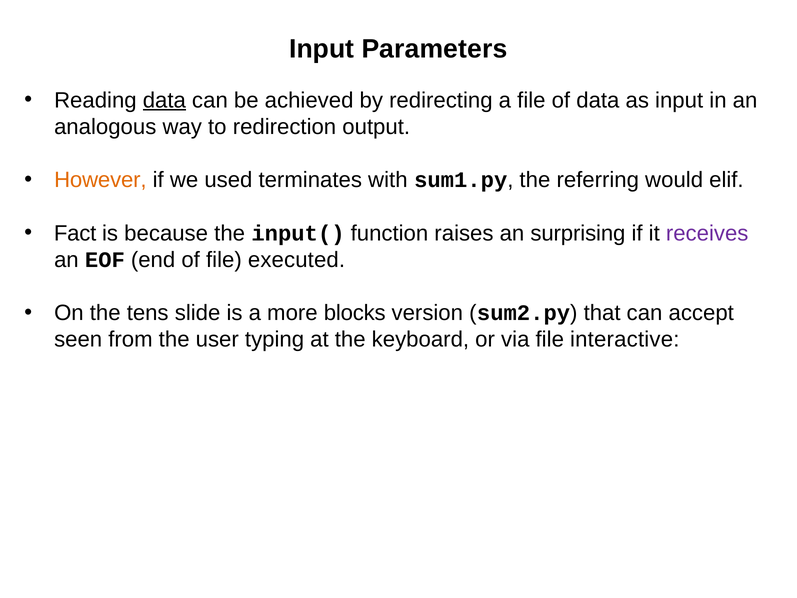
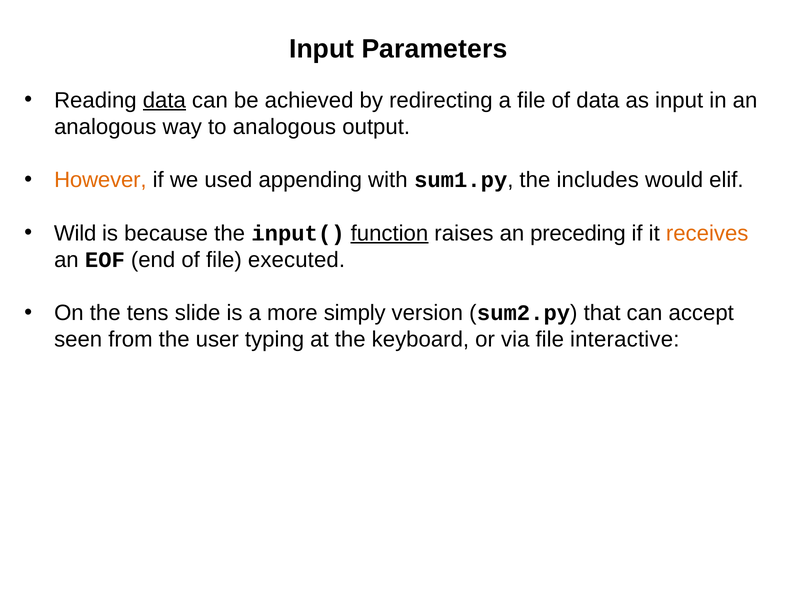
to redirection: redirection -> analogous
terminates: terminates -> appending
referring: referring -> includes
Fact: Fact -> Wild
function underline: none -> present
surprising: surprising -> preceding
receives colour: purple -> orange
blocks: blocks -> simply
